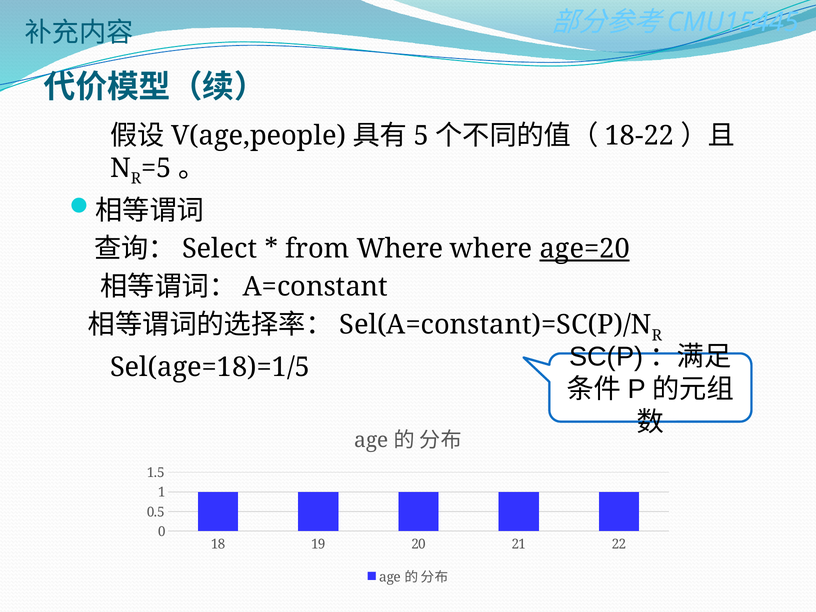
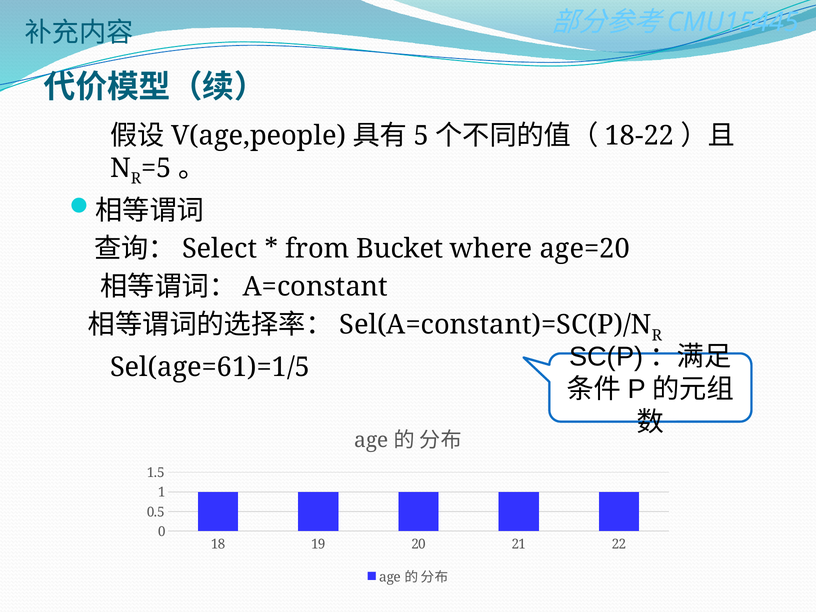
from Where: Where -> Bucket
age=20 underline: present -> none
Sel(age=18)=1/5: Sel(age=18)=1/5 -> Sel(age=61)=1/5
